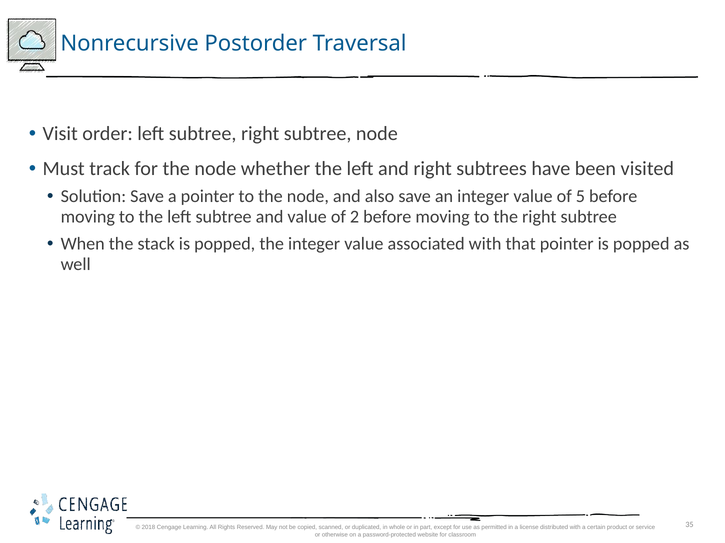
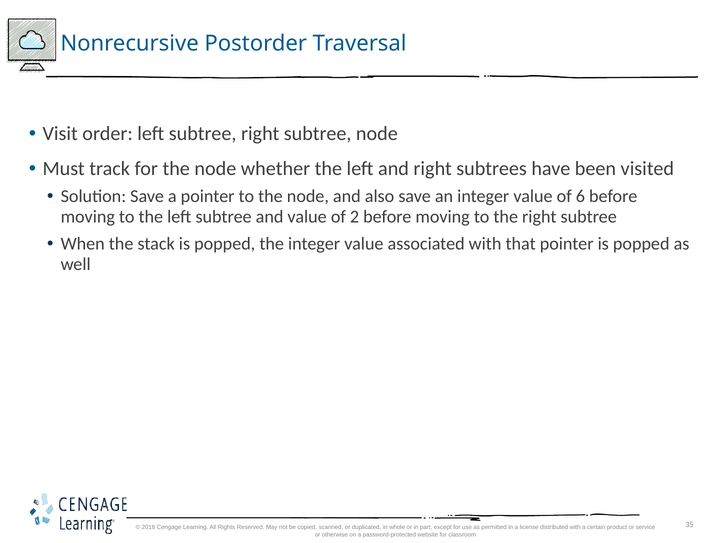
5: 5 -> 6
